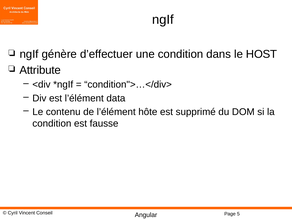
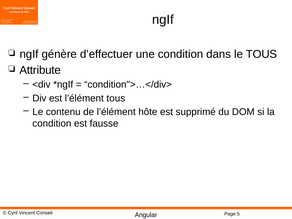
le HOST: HOST -> TOUS
l’élément data: data -> tous
